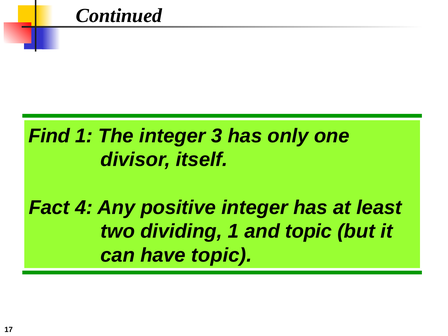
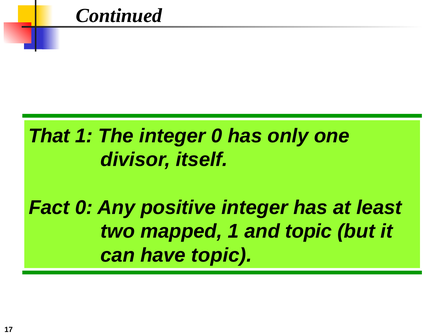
Find: Find -> That
integer 3: 3 -> 0
Fact 4: 4 -> 0
dividing: dividing -> mapped
